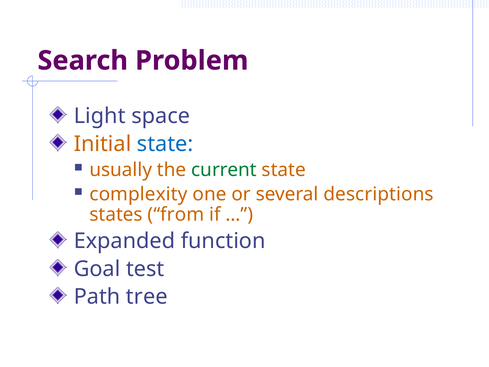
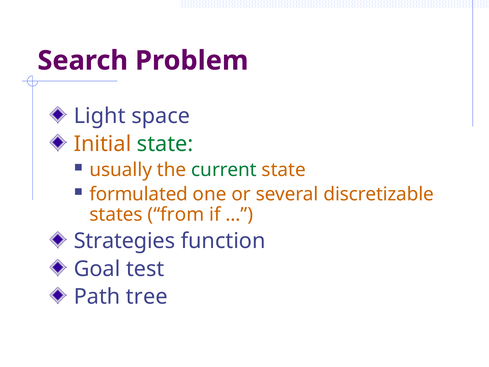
state at (165, 144) colour: blue -> green
complexity: complexity -> formulated
descriptions: descriptions -> discretizable
Expanded: Expanded -> Strategies
